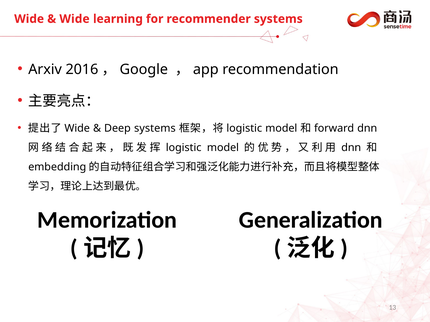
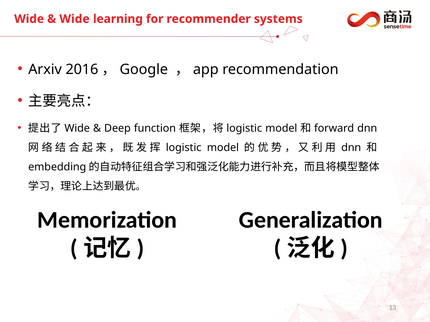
Deep systems: systems -> function
